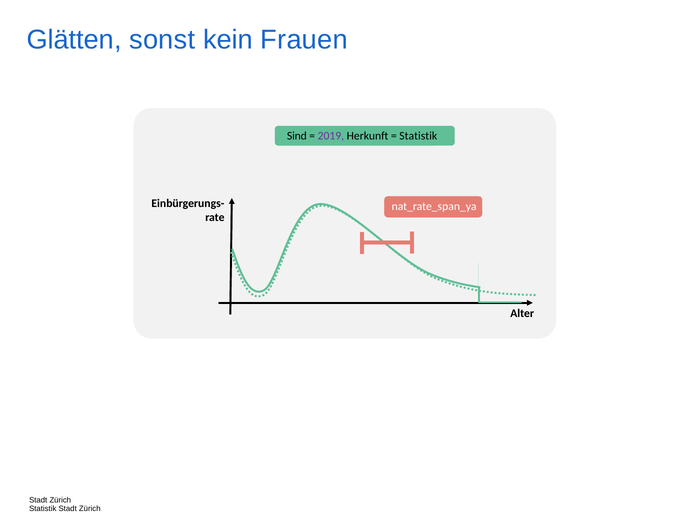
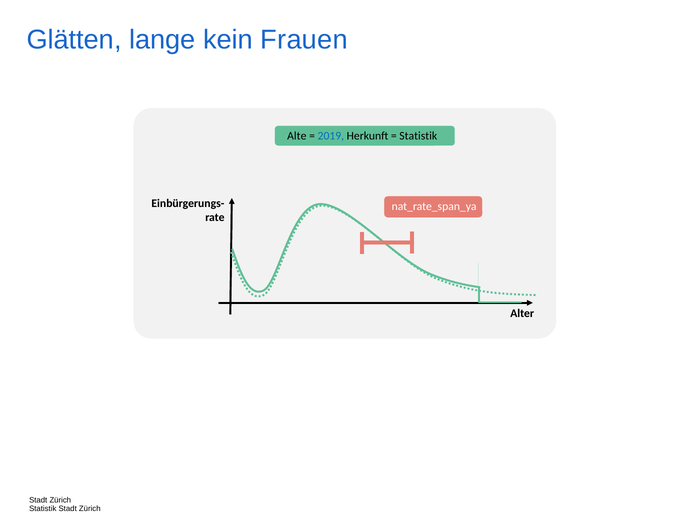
sonst: sonst -> lange
Sind: Sind -> Alte
2019 colour: purple -> blue
